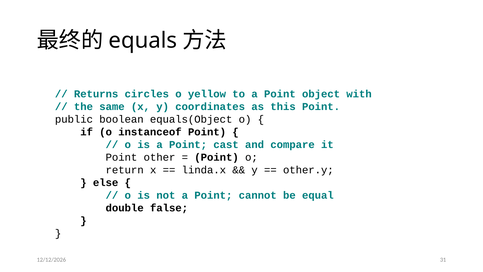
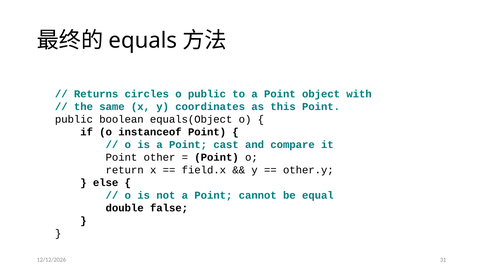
o yellow: yellow -> public
linda.x: linda.x -> field.x
